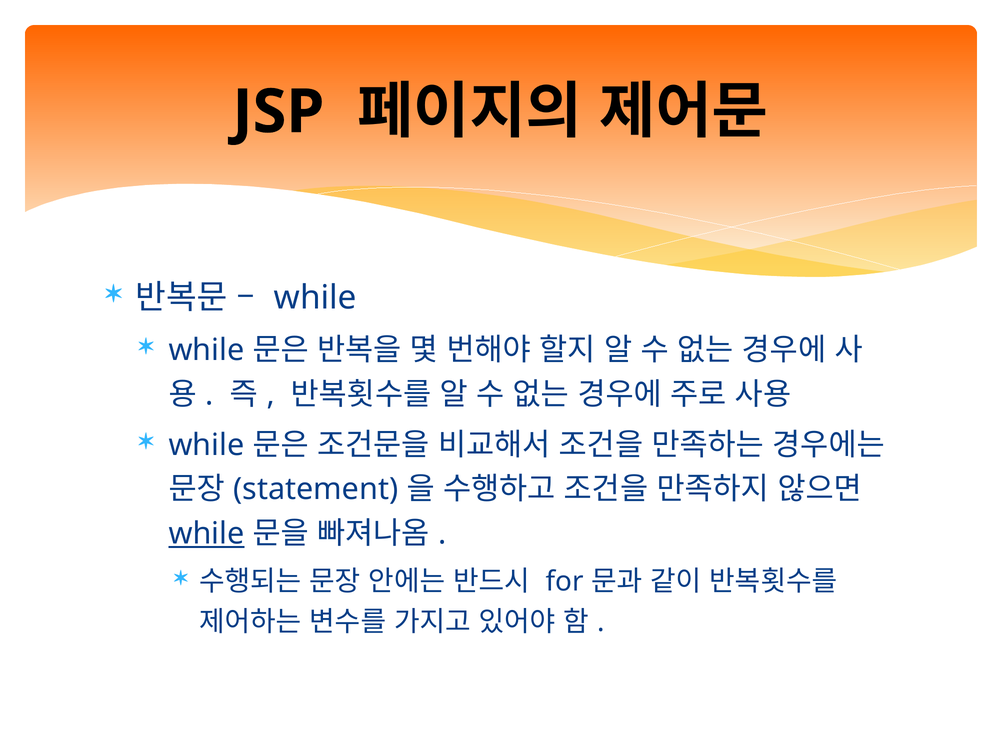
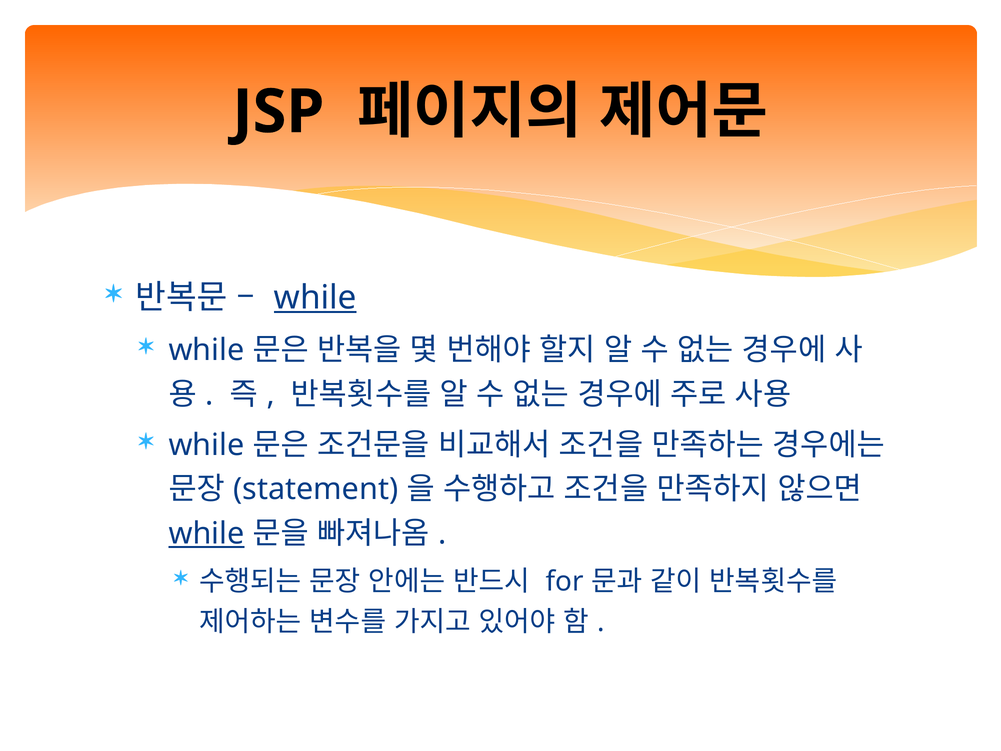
while at (315, 298) underline: none -> present
